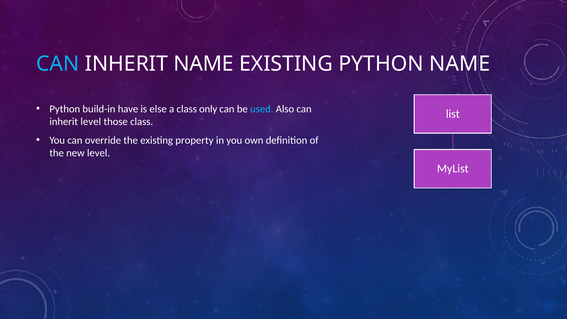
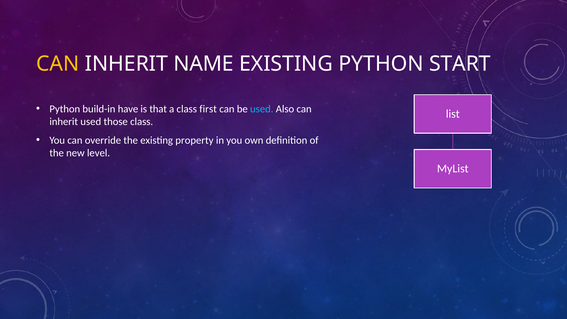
CAN at (58, 64) colour: light blue -> yellow
PYTHON NAME: NAME -> START
else: else -> that
only: only -> first
inherit level: level -> used
